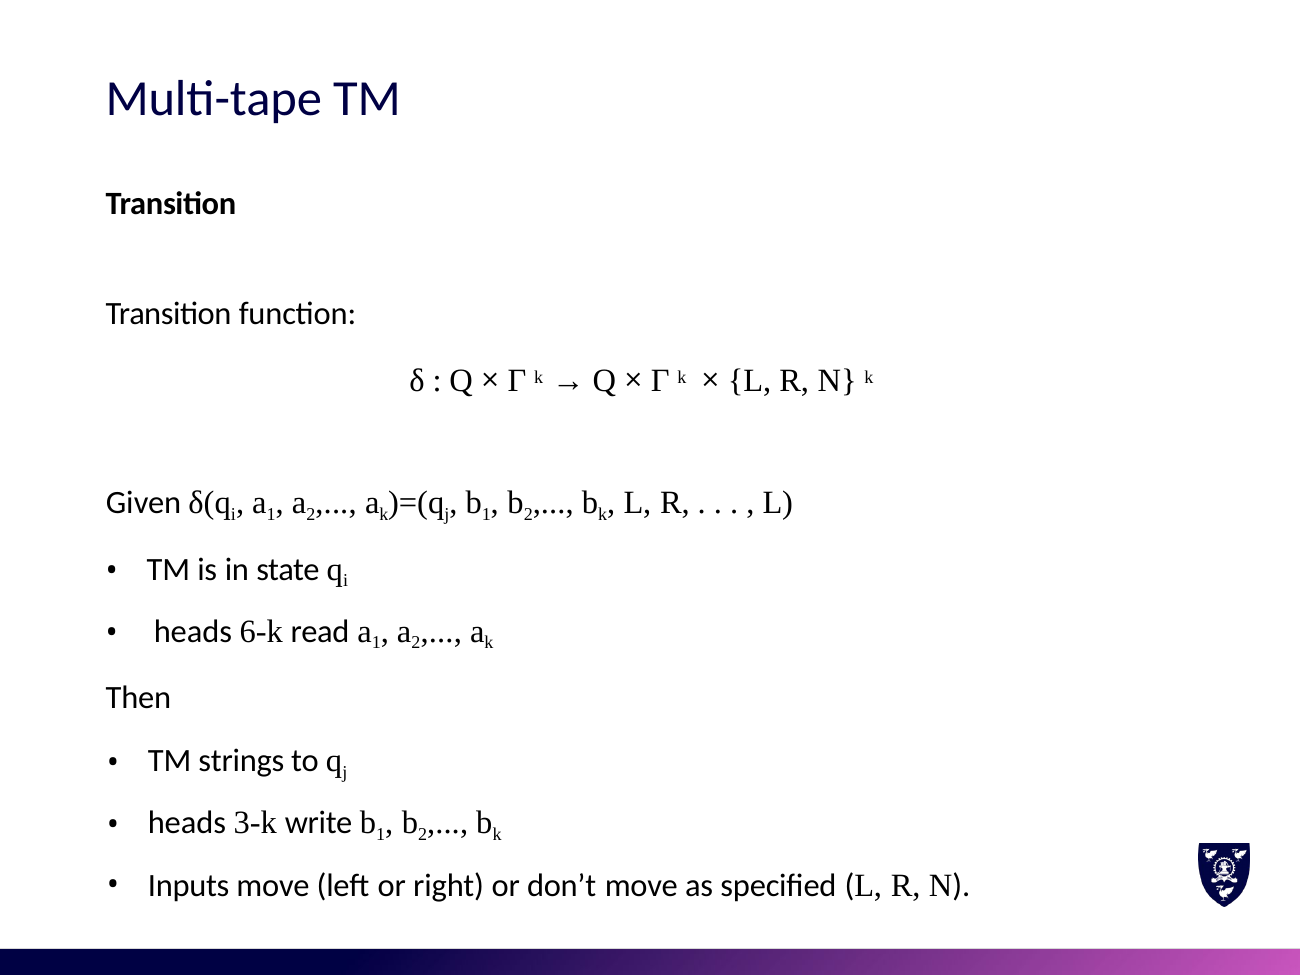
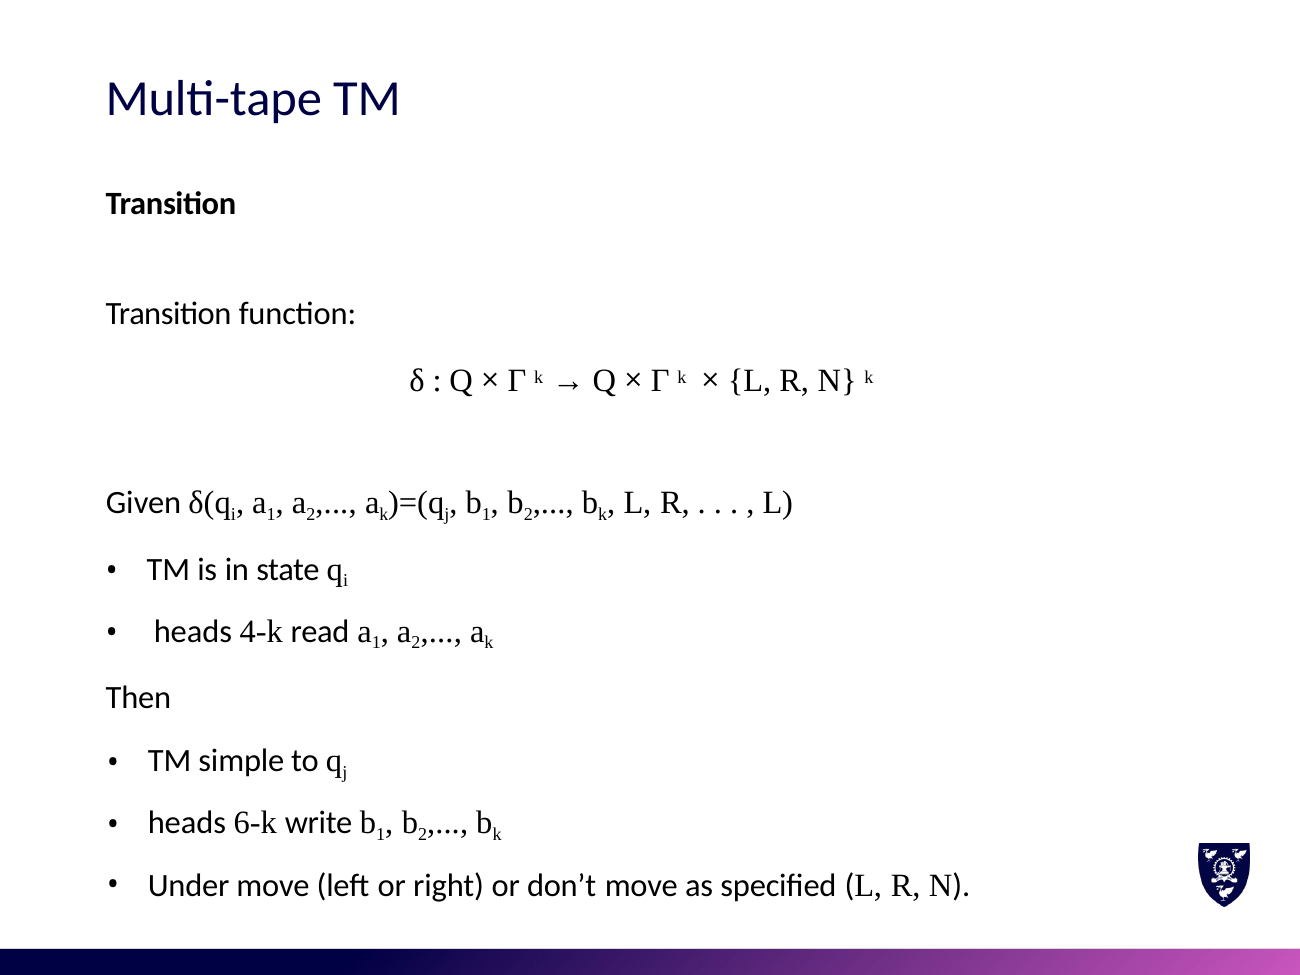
6-k: 6-k -> 4-k
strings: strings -> simple
3-k: 3-k -> 6-k
Inputs: Inputs -> Under
